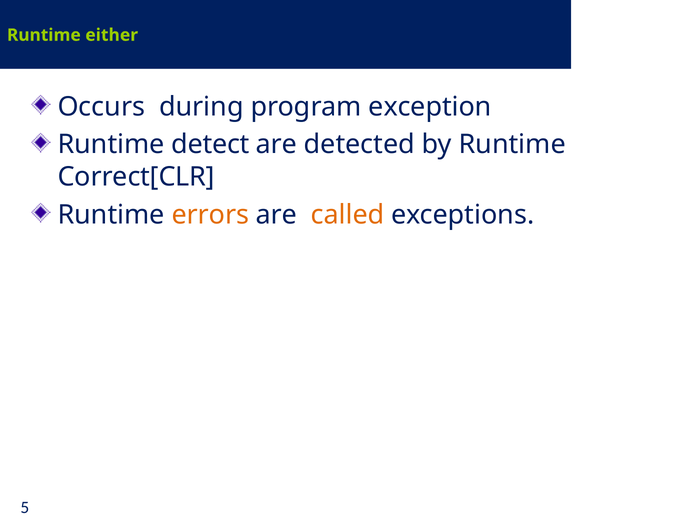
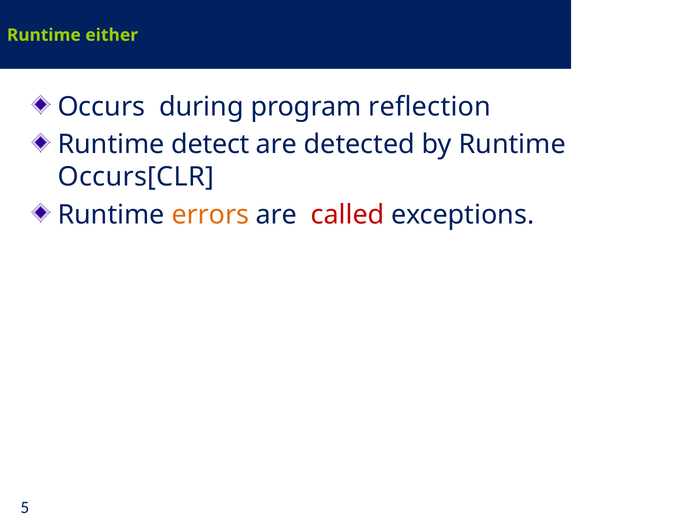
exception: exception -> reflection
Correct[CLR: Correct[CLR -> Occurs[CLR
called colour: orange -> red
